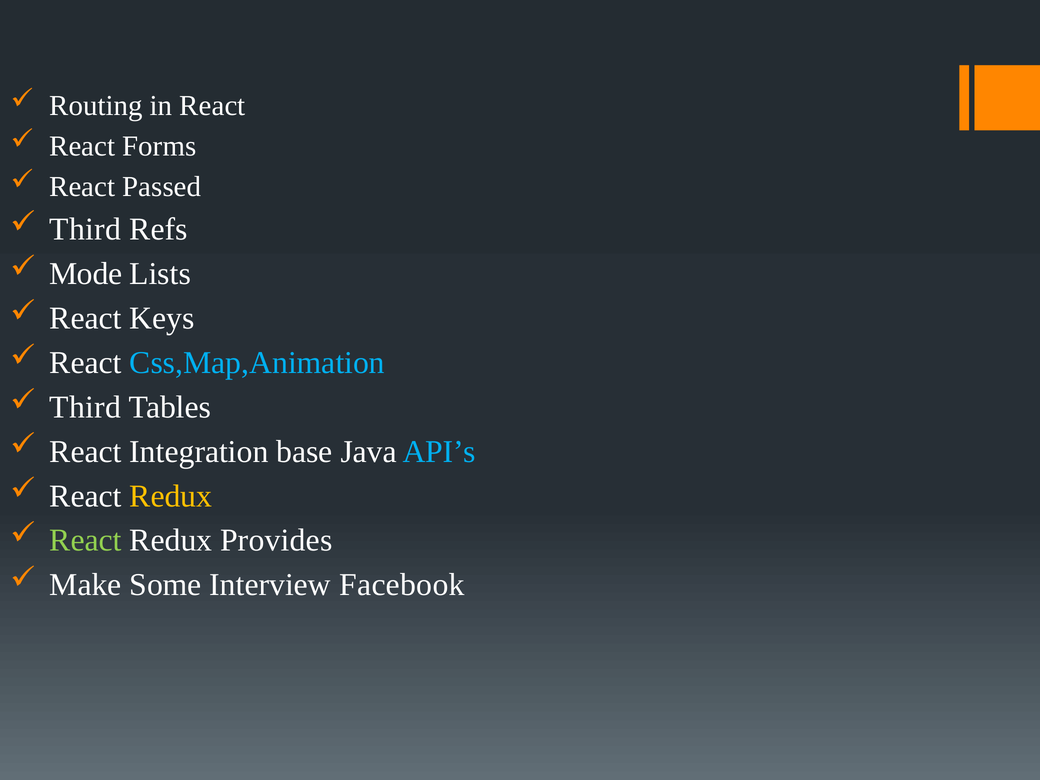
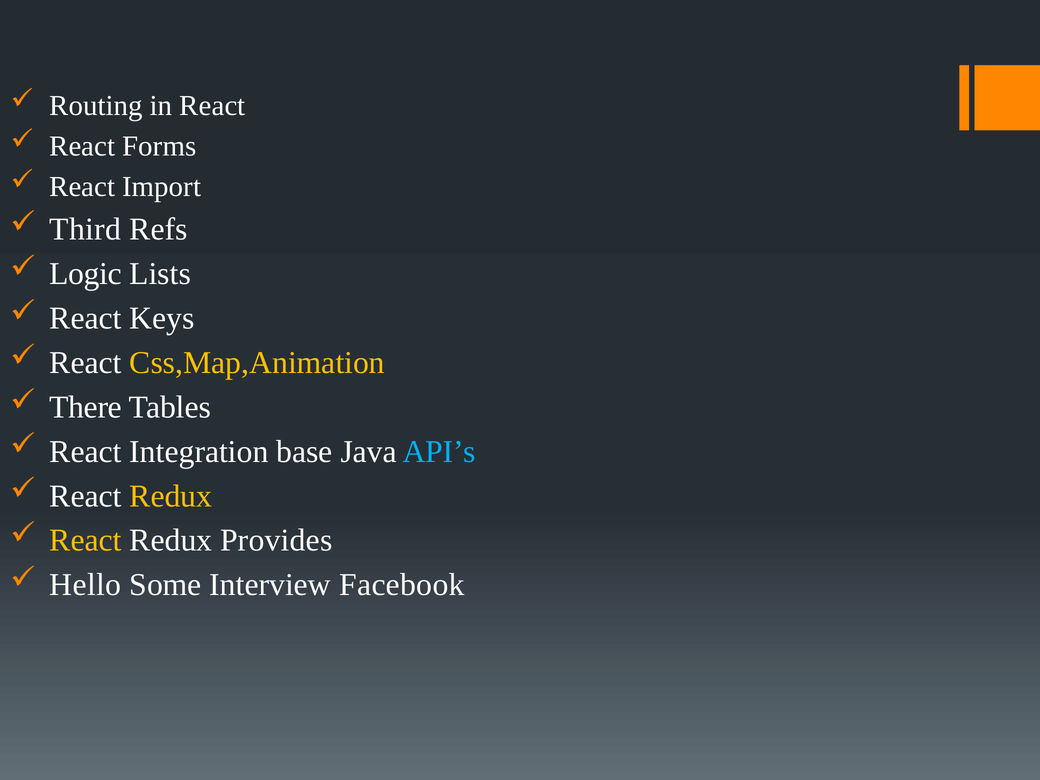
Passed: Passed -> Import
Mode: Mode -> Logic
Css,Map,Animation colour: light blue -> yellow
Third at (85, 407): Third -> There
React at (85, 540) colour: light green -> yellow
Make: Make -> Hello
